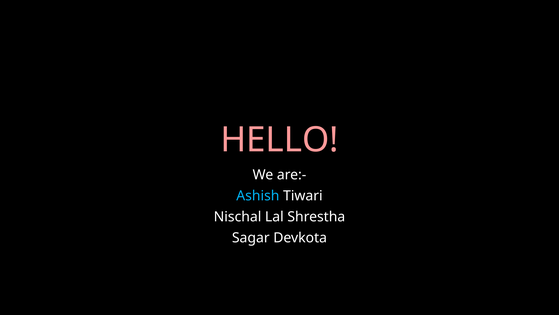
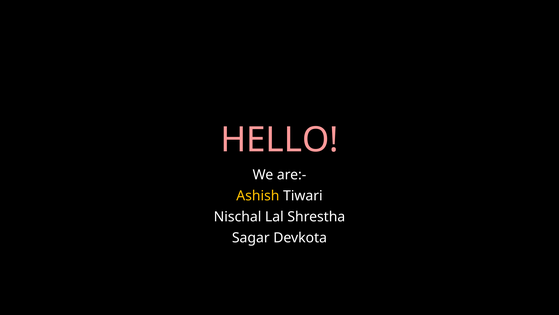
Ashish colour: light blue -> yellow
